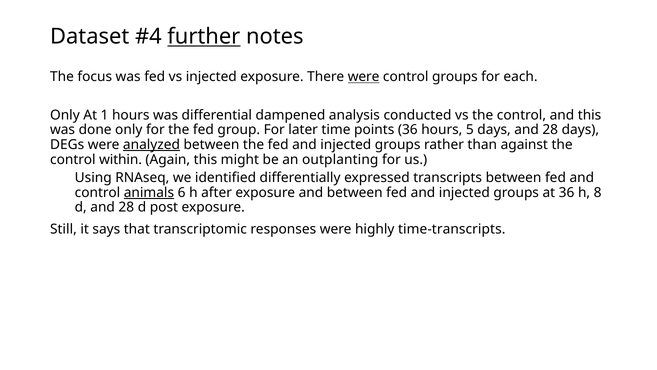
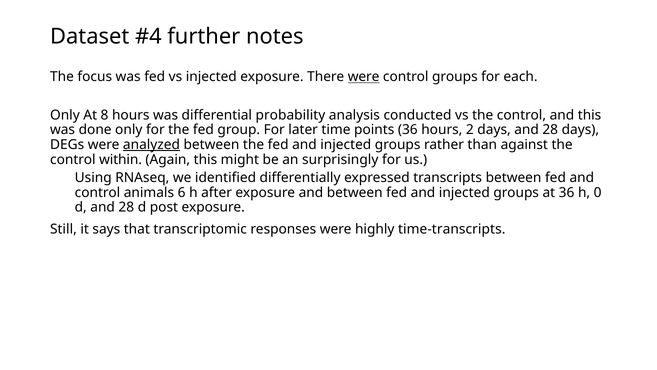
further underline: present -> none
1: 1 -> 8
dampened: dampened -> probability
5: 5 -> 2
outplanting: outplanting -> surprisingly
animals underline: present -> none
8: 8 -> 0
